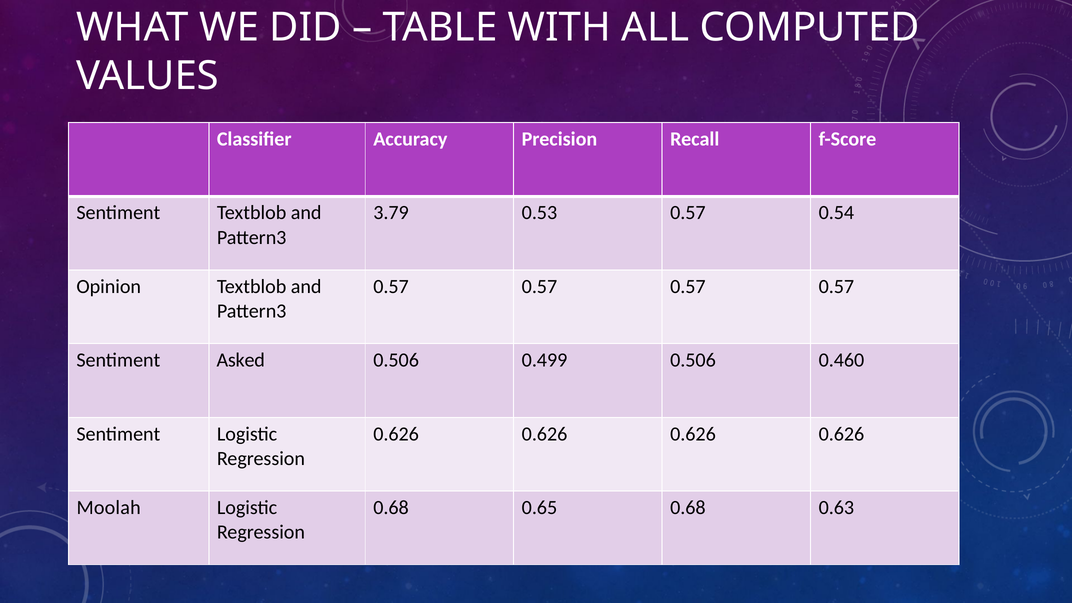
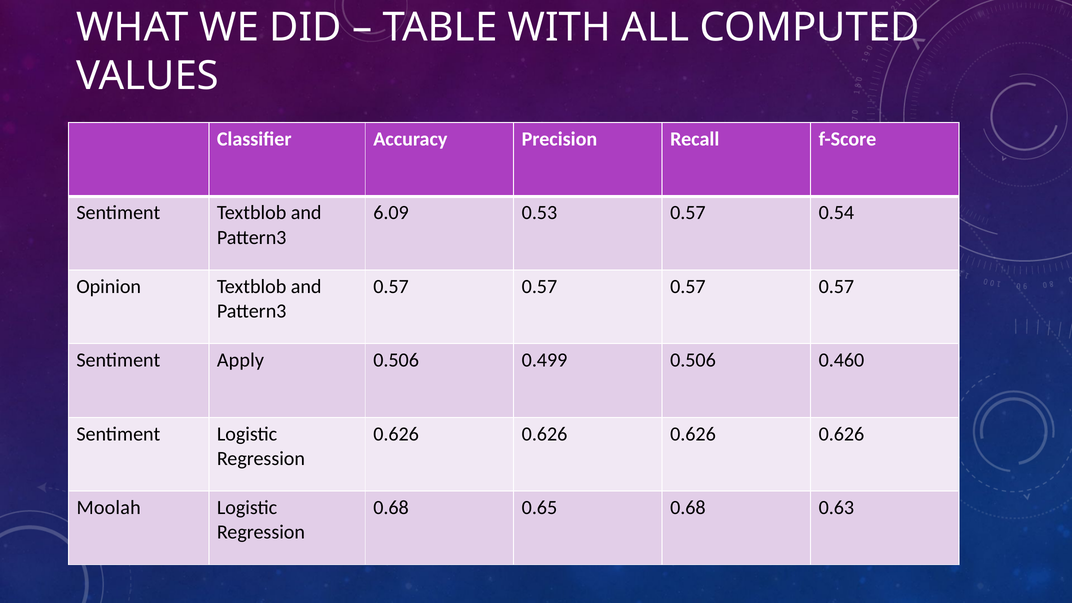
3.79: 3.79 -> 6.09
Asked: Asked -> Apply
